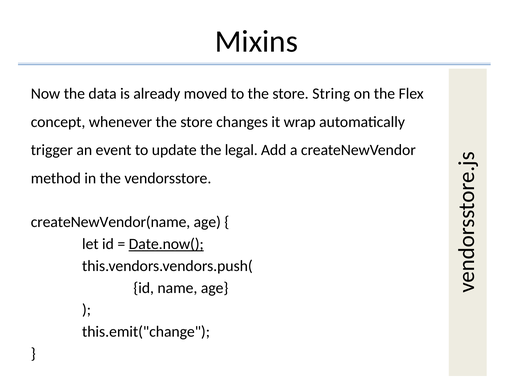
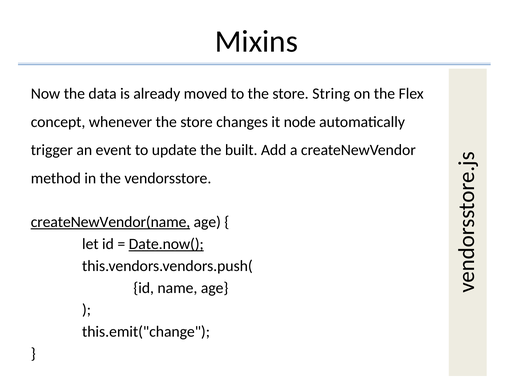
wrap: wrap -> node
legal: legal -> built
createNewVendor(name underline: none -> present
